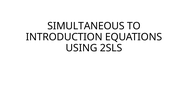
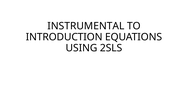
SIMULTANEOUS: SIMULTANEOUS -> INSTRUMENTAL
